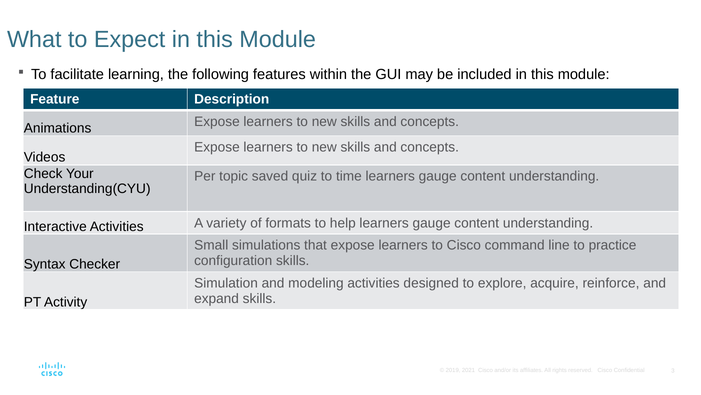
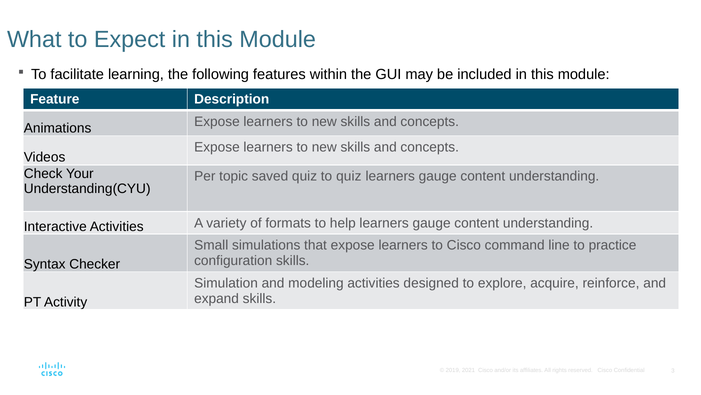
to time: time -> quiz
